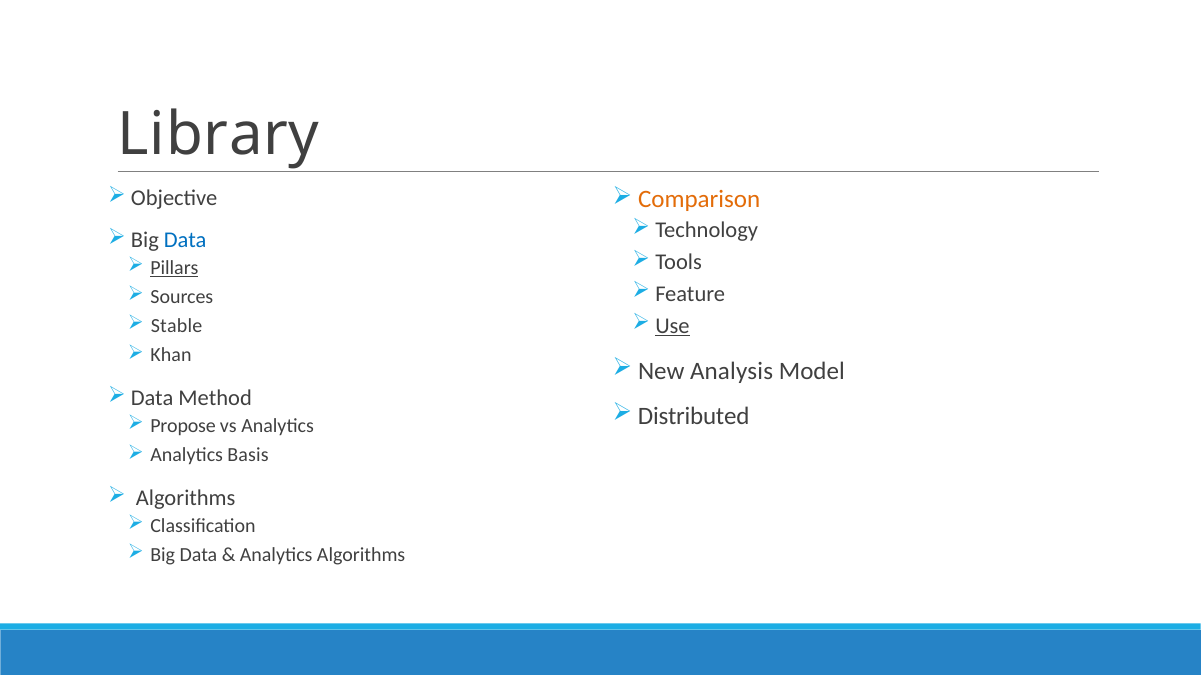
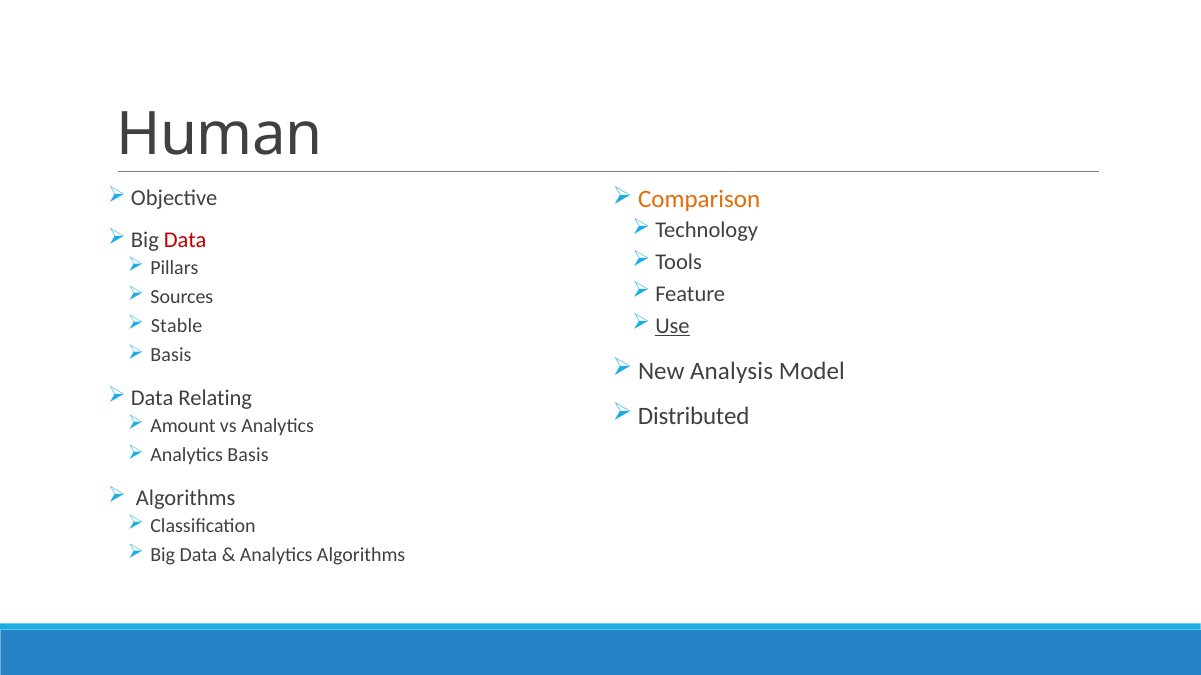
Library: Library -> Human
Data at (185, 240) colour: blue -> red
Pillars underline: present -> none
Khan at (171, 356): Khan -> Basis
Method: Method -> Relating
Propose: Propose -> Amount
